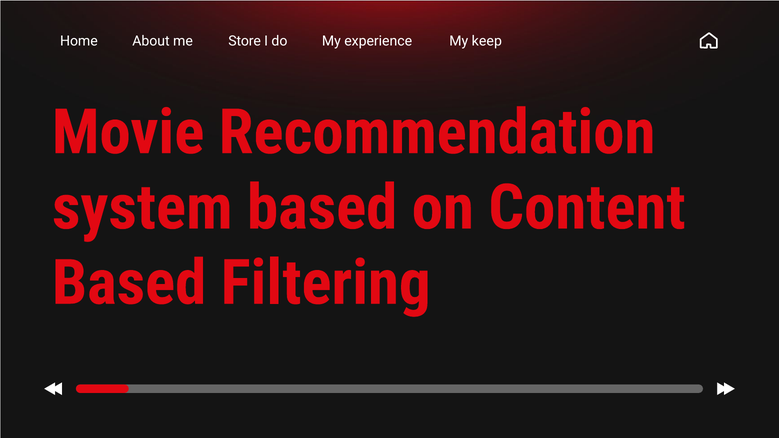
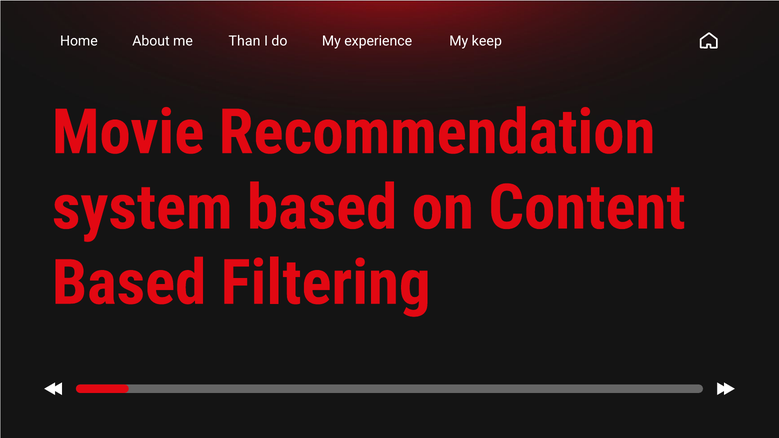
Store: Store -> Than
